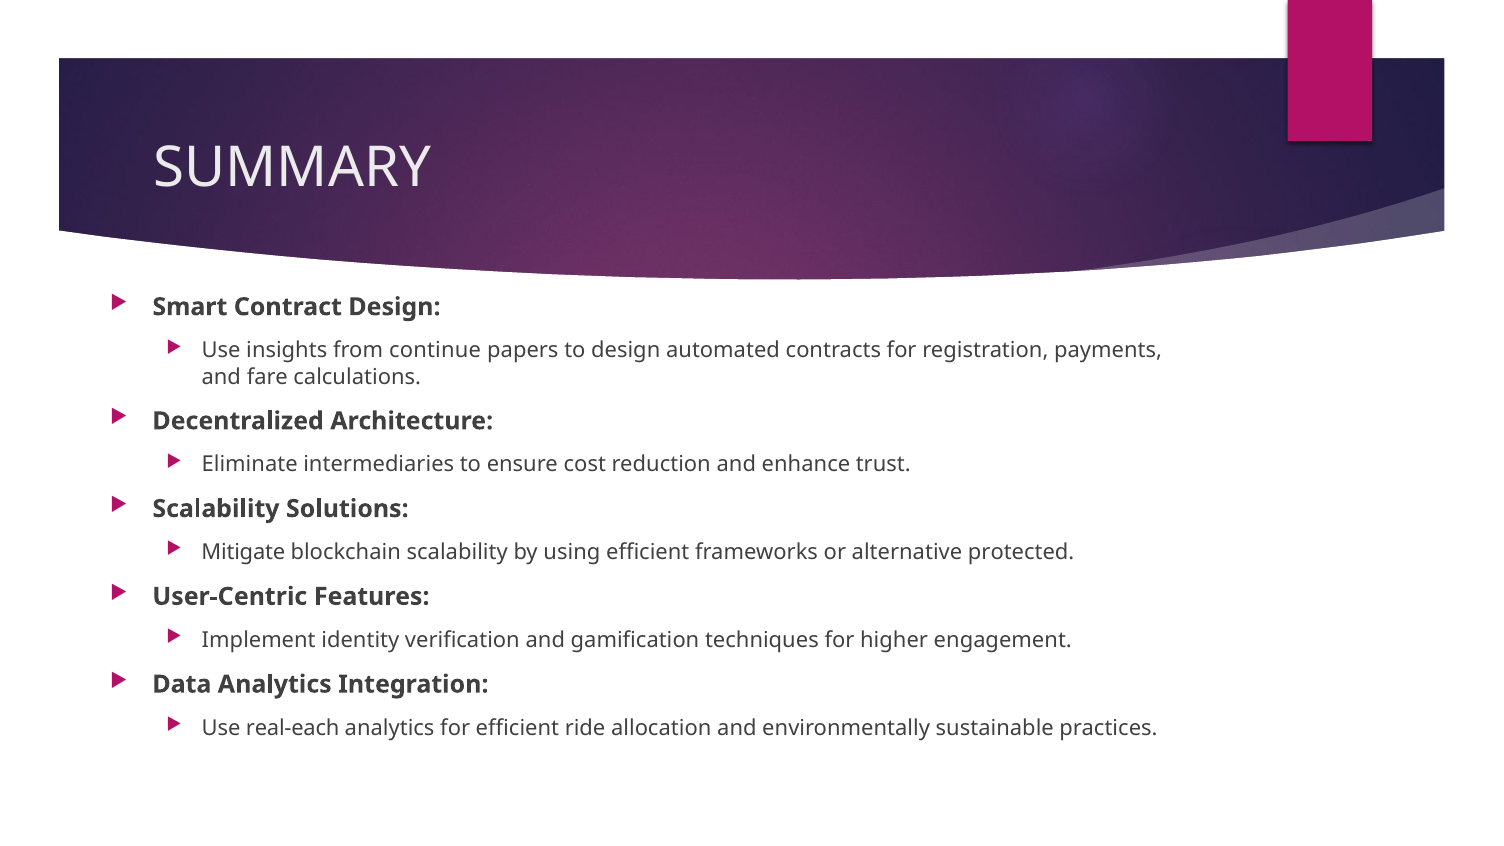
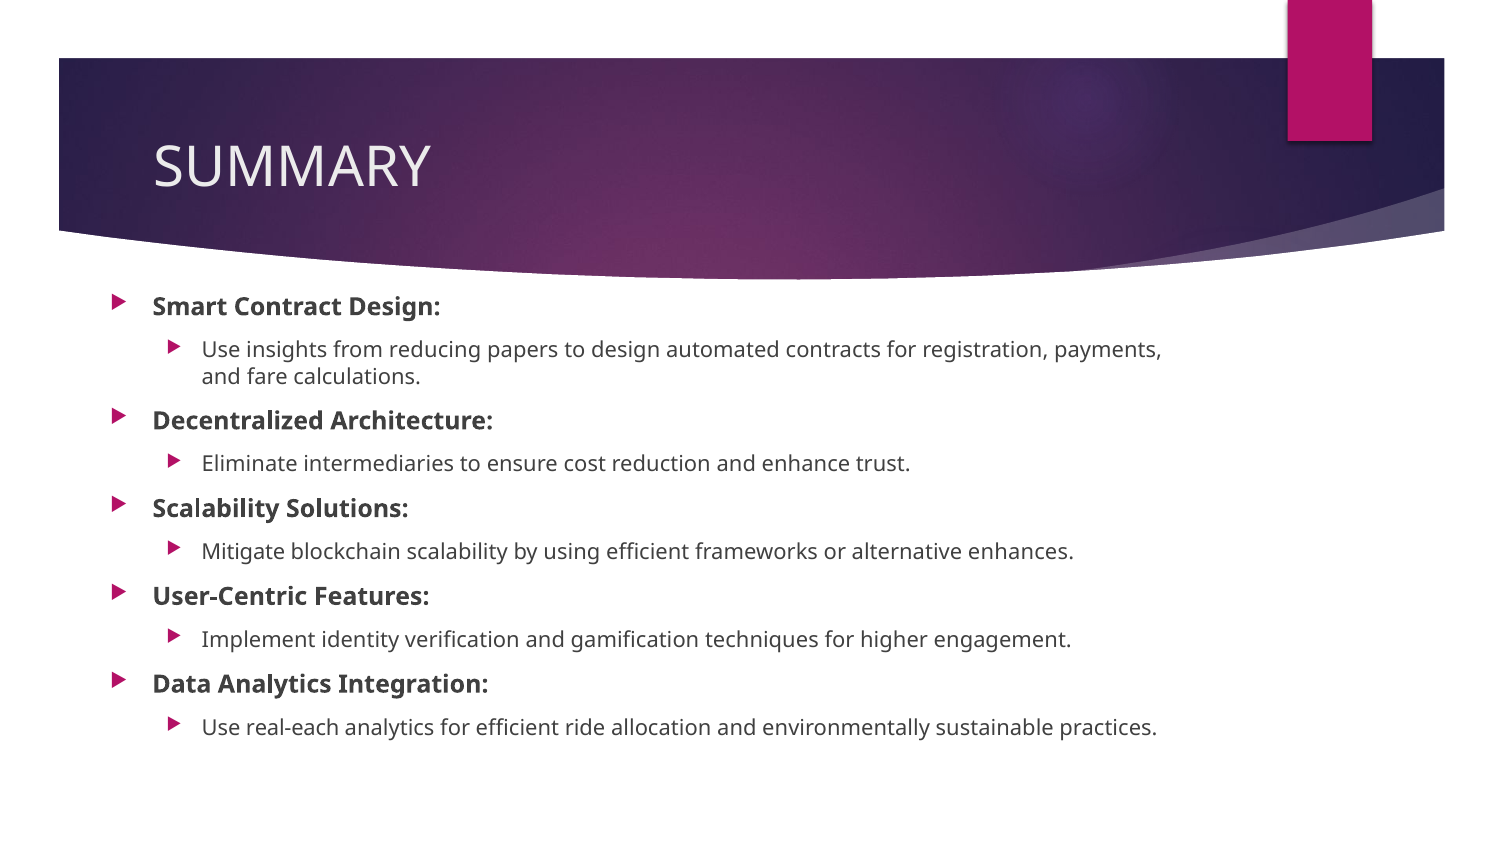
continue: continue -> reducing
protected: protected -> enhances
